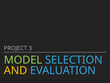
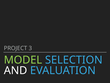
AND colour: yellow -> white
